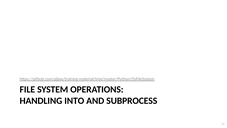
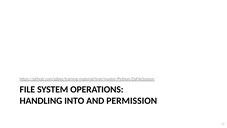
SUBPROCESS: SUBPROCESS -> PERMISSION
